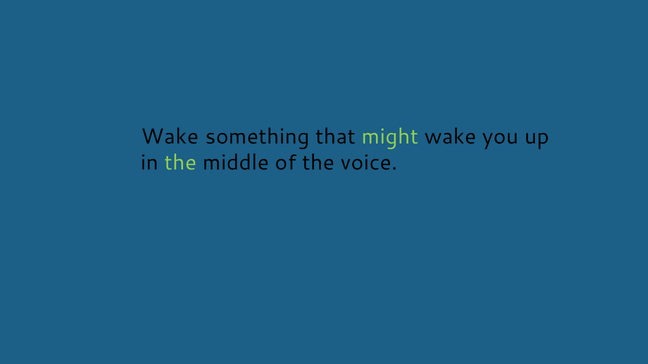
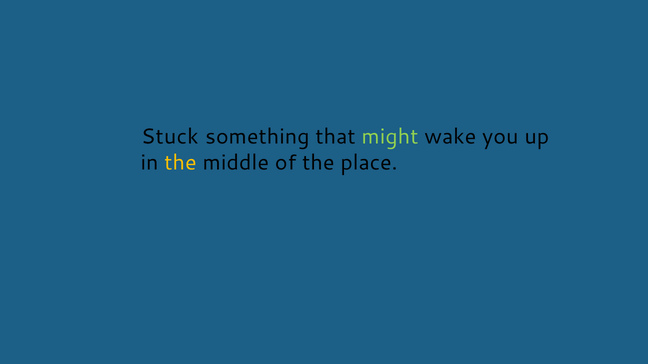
Wake at (170, 137): Wake -> Stuck
the at (180, 163) colour: light green -> yellow
voice: voice -> place
